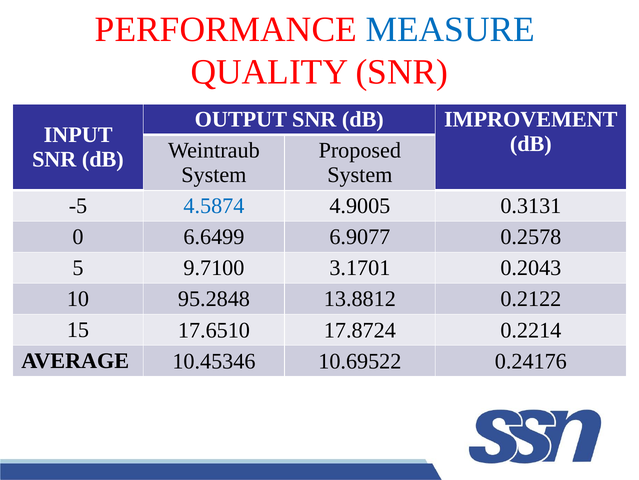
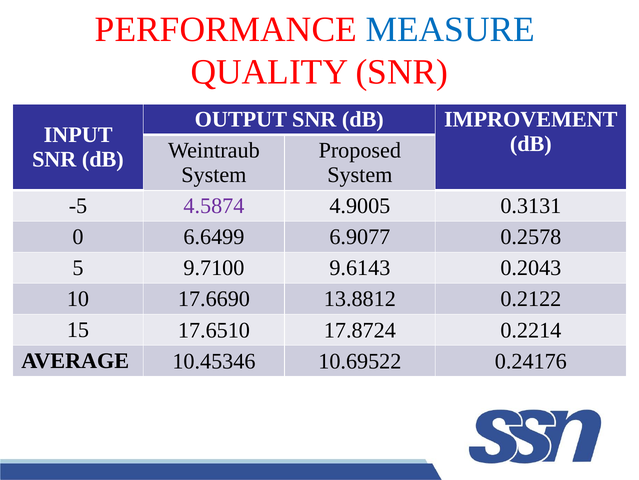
4.5874 colour: blue -> purple
3.1701: 3.1701 -> 9.6143
95.2848: 95.2848 -> 17.6690
